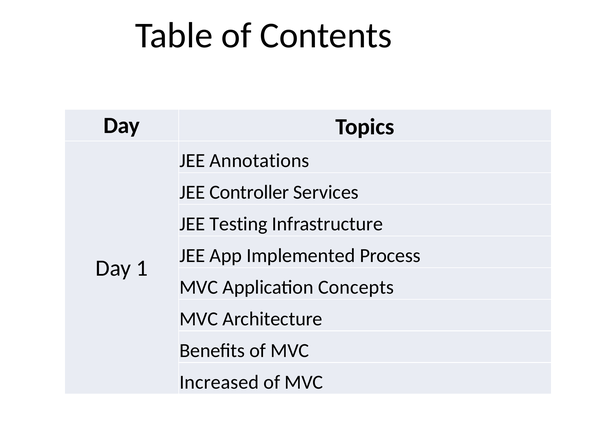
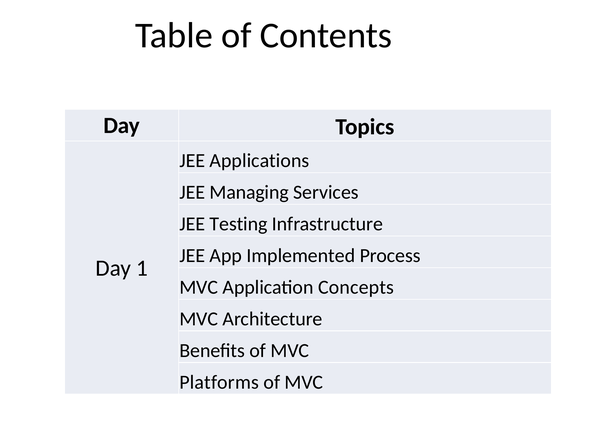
Annotations: Annotations -> Applications
Controller: Controller -> Managing
Increased: Increased -> Platforms
